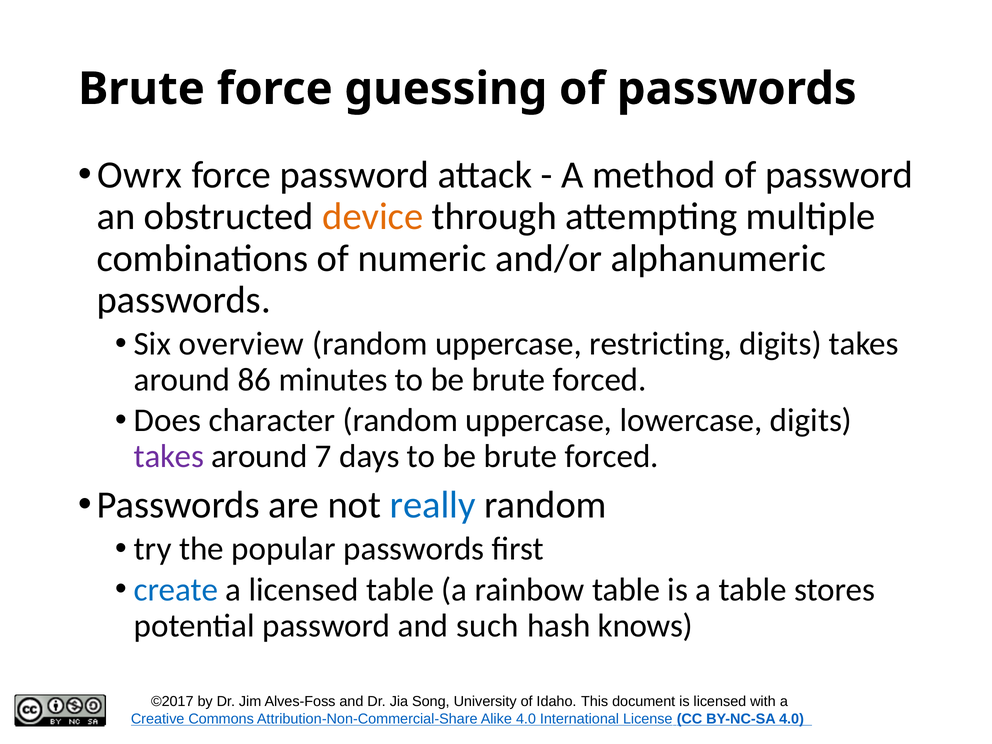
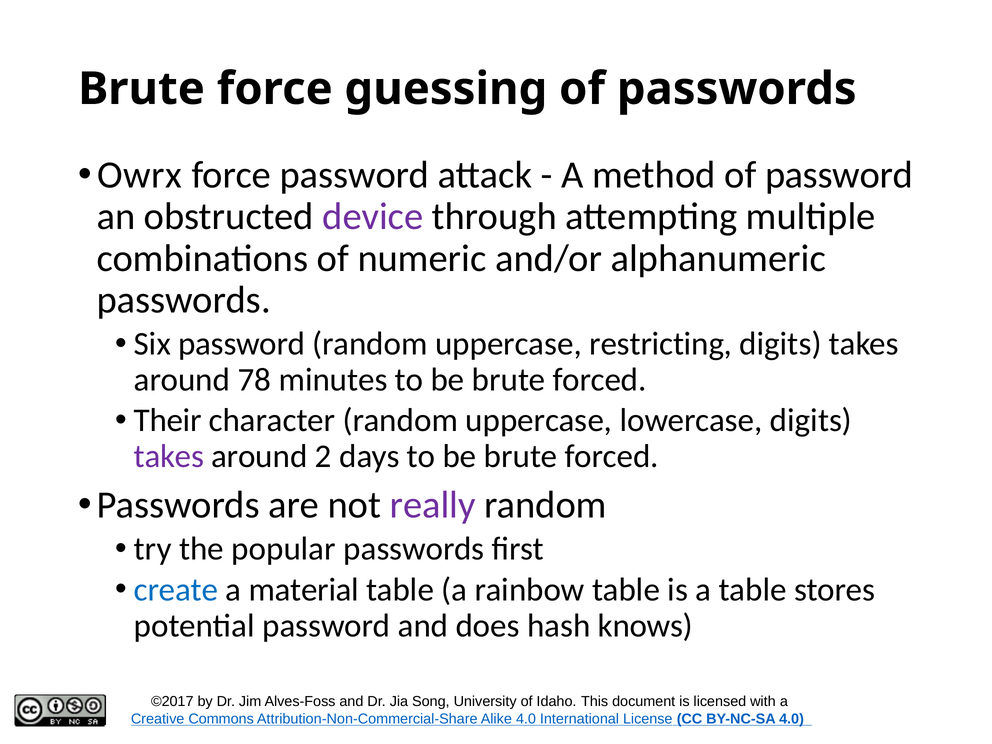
device colour: orange -> purple
Six overview: overview -> password
86: 86 -> 78
Does: Does -> Their
7: 7 -> 2
really colour: blue -> purple
a licensed: licensed -> material
such: such -> does
